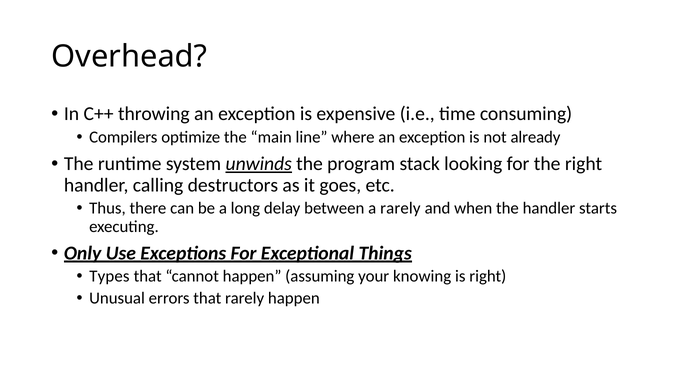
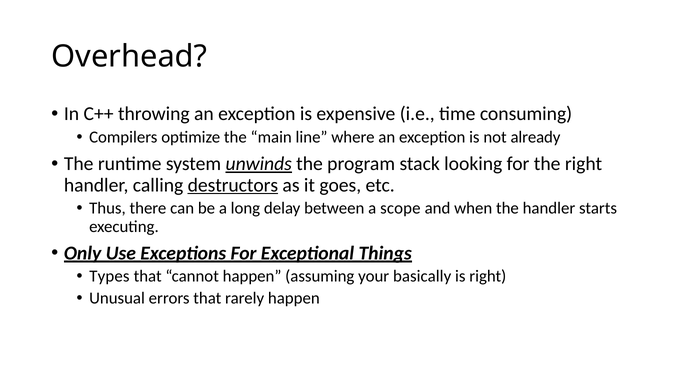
destructors underline: none -> present
a rarely: rarely -> scope
knowing: knowing -> basically
